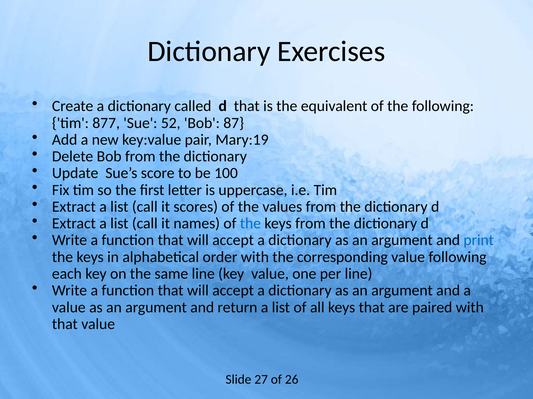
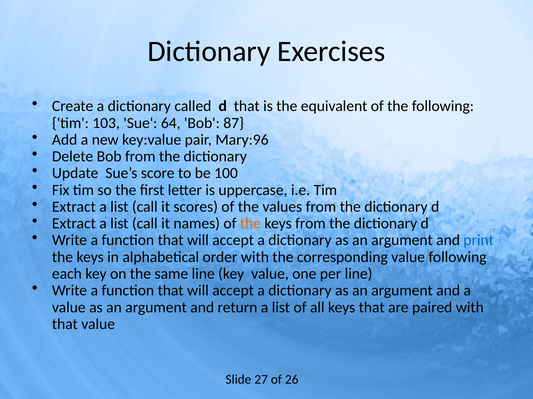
877: 877 -> 103
52: 52 -> 64
Mary:19: Mary:19 -> Mary:96
the at (250, 224) colour: blue -> orange
